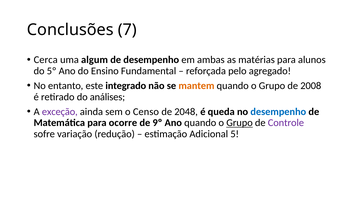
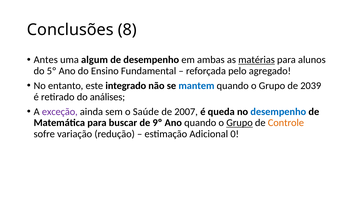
7: 7 -> 8
Cerca: Cerca -> Antes
matérias underline: none -> present
mantem colour: orange -> blue
2008: 2008 -> 2039
Censo: Censo -> Saúde
2048: 2048 -> 2007
ocorre: ocorre -> buscar
Controle colour: purple -> orange
5: 5 -> 0
